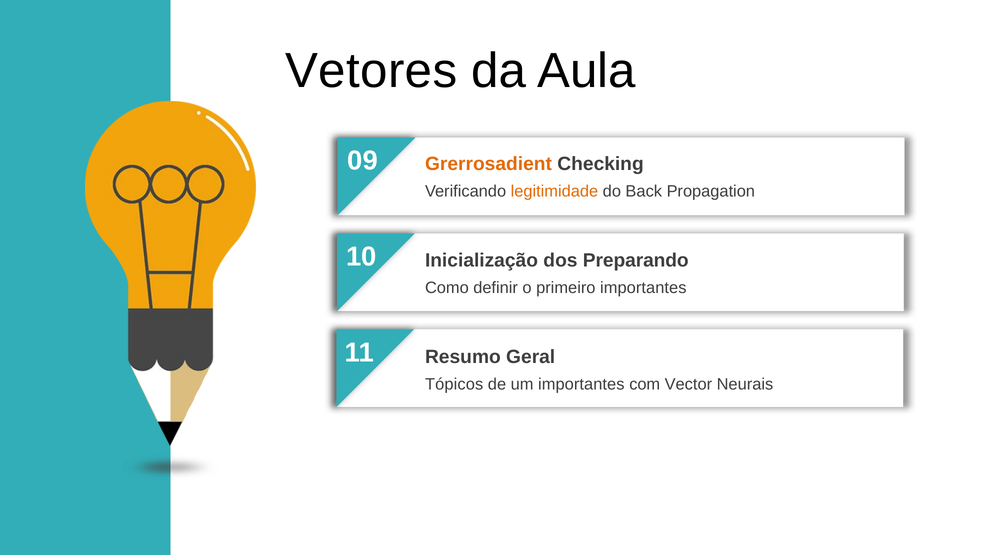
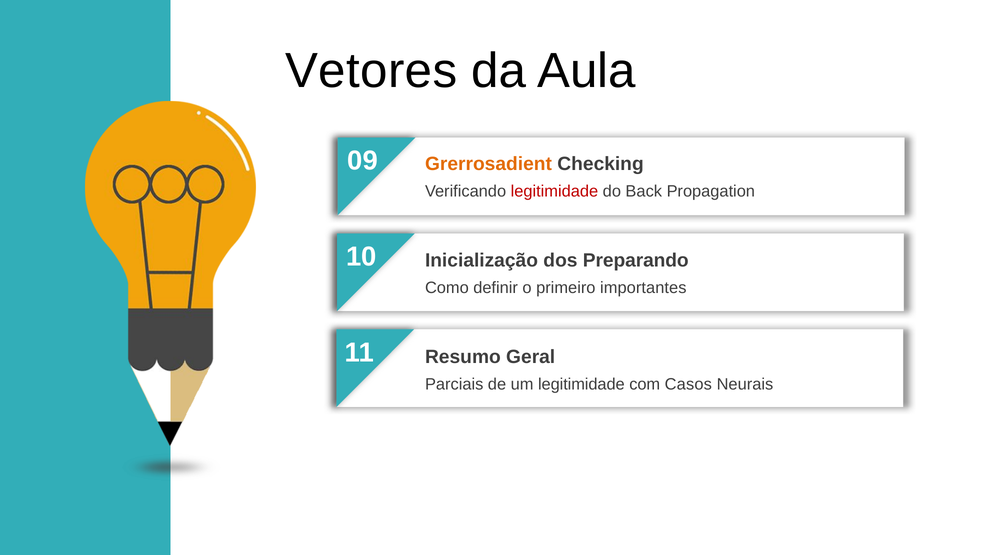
legitimidade at (554, 191) colour: orange -> red
Tópicos: Tópicos -> Parciais
um importantes: importantes -> legitimidade
Vector: Vector -> Casos
